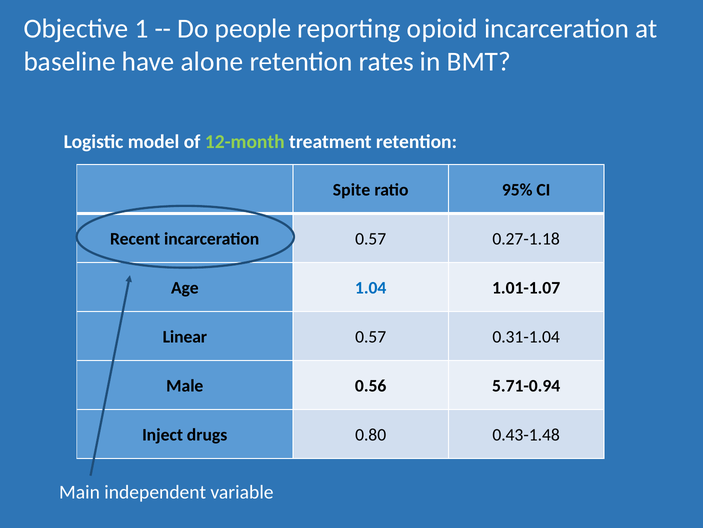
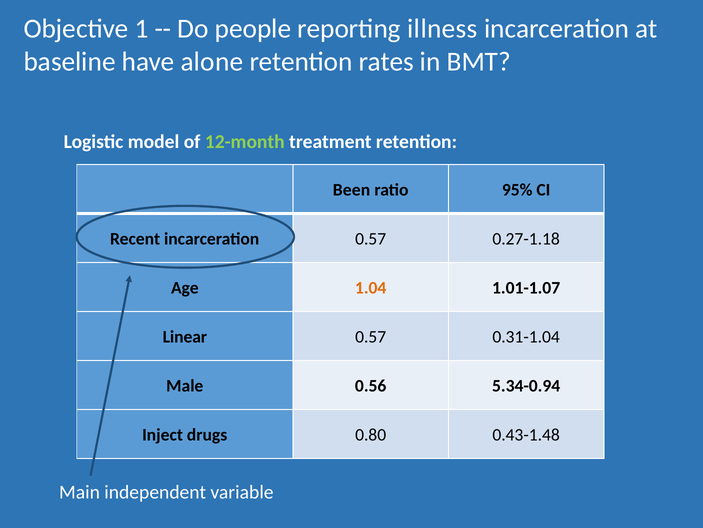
opioid: opioid -> illness
Spite: Spite -> Been
1.04 colour: blue -> orange
5.71-0.94: 5.71-0.94 -> 5.34-0.94
